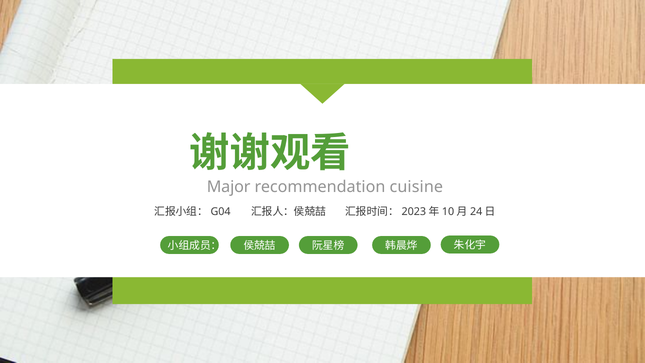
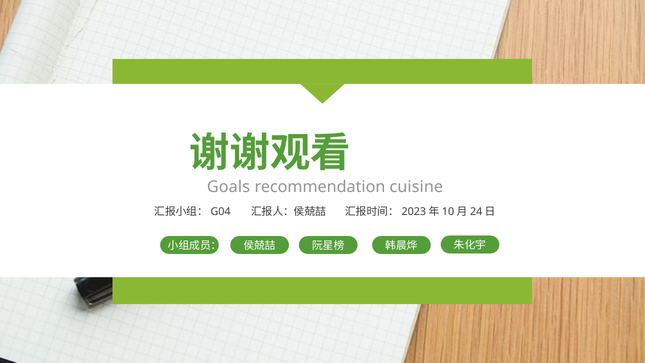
Major: Major -> Goals
